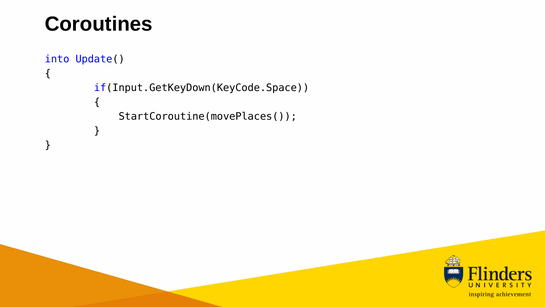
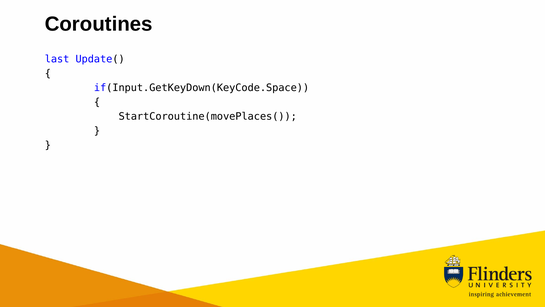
into: into -> last
